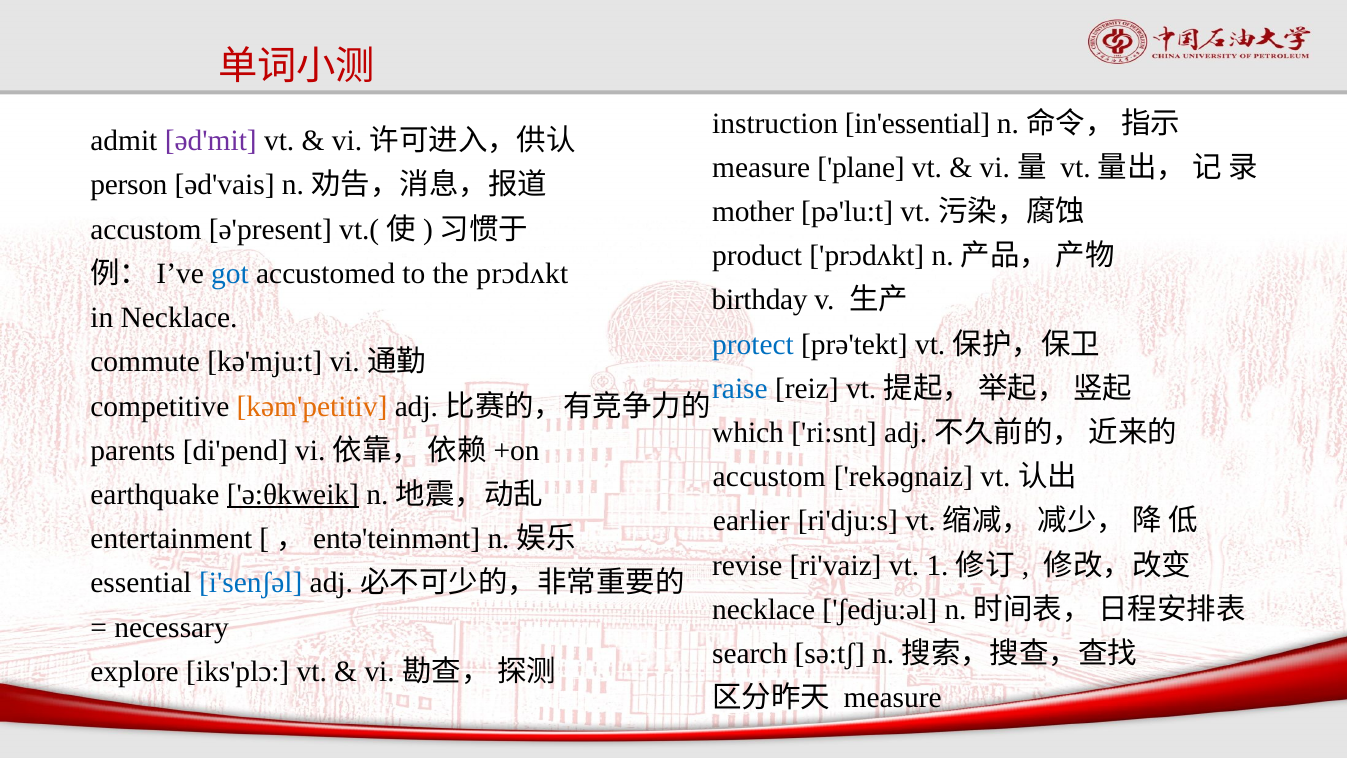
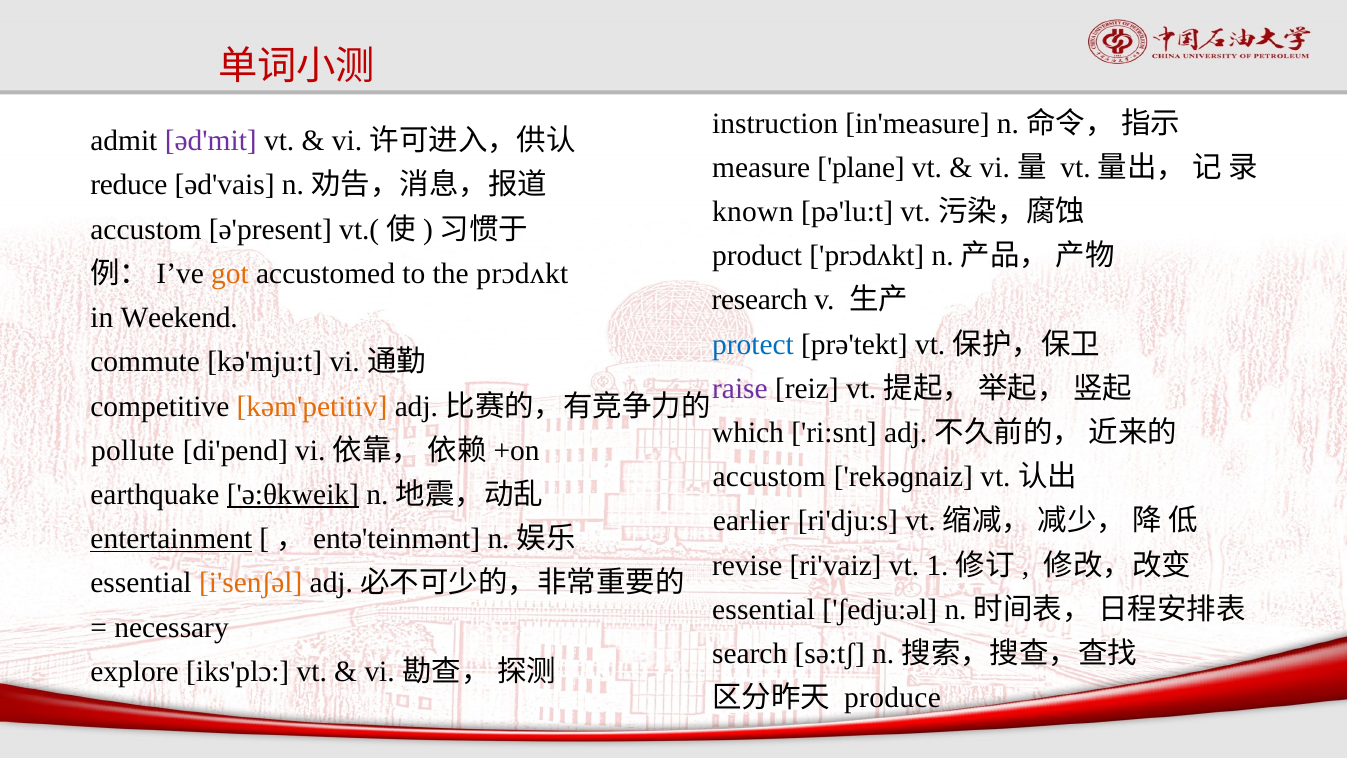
in'essential: in'essential -> in'measure
person: person -> reduce
mother: mother -> known
got colour: blue -> orange
birthday: birthday -> research
in Necklace: Necklace -> Weekend
raise colour: blue -> purple
parents: parents -> pollute
entertainment underline: none -> present
i'senʃəl colour: blue -> orange
necklace at (764, 609): necklace -> essential
measure at (893, 698): measure -> produce
